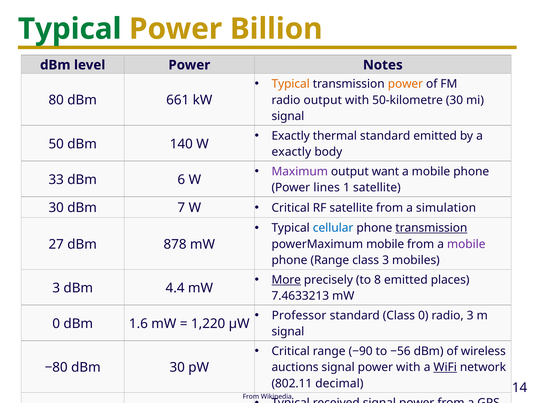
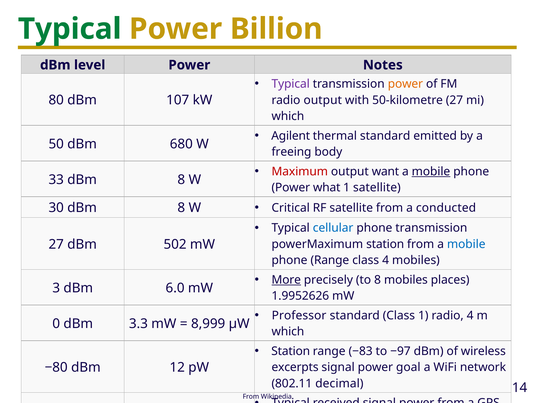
Typical at (291, 84) colour: orange -> purple
661: 661 -> 107
50-kilometre 30: 30 -> 27
signal at (288, 116): signal -> which
Exactly at (291, 136): Exactly -> Agilent
140: 140 -> 680
exactly at (291, 152): exactly -> freeing
Maximum colour: purple -> red
mobile at (431, 171) underline: none -> present
33 dBm 6: 6 -> 8
lines: lines -> what
30 dBm 7: 7 -> 8
simulation: simulation -> conducted
transmission at (431, 228) underline: present -> none
878: 878 -> 502
powerMaximum mobile: mobile -> station
mobile at (466, 244) colour: purple -> blue
class 3: 3 -> 4
8 emitted: emitted -> mobiles
4.4: 4.4 -> 6.0
7.4633213: 7.4633213 -> 1.9952626
Class 0: 0 -> 1
radio 3: 3 -> 4
1.6: 1.6 -> 3.3
1,220: 1,220 -> 8,999
signal at (288, 331): signal -> which
Critical at (291, 351): Critical -> Station
−90: −90 -> −83
−56: −56 -> −97
dBm 30: 30 -> 12
auctions: auctions -> excerpts
power with: with -> goal
WiFi underline: present -> none
